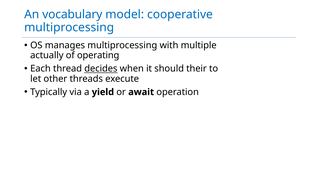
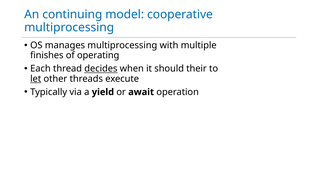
vocabulary: vocabulary -> continuing
actually: actually -> finishes
let underline: none -> present
